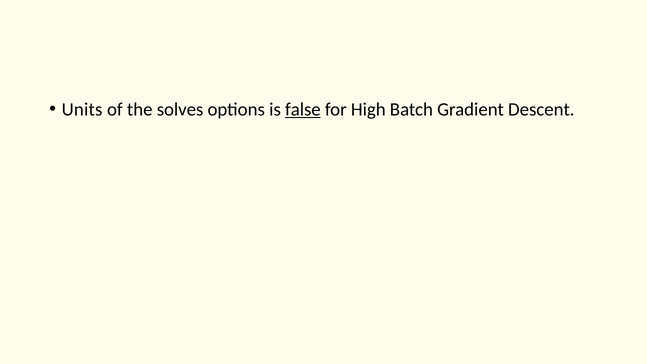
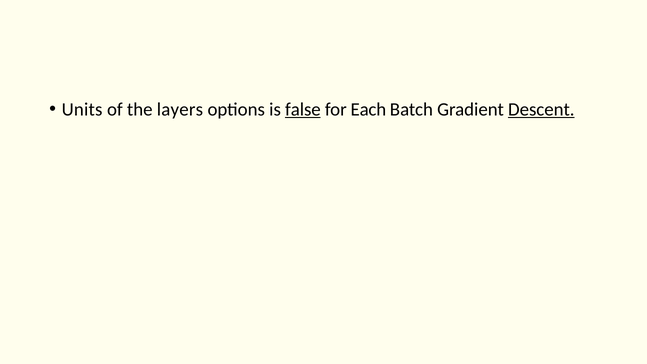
solves: solves -> layers
High: High -> Each
Descent underline: none -> present
